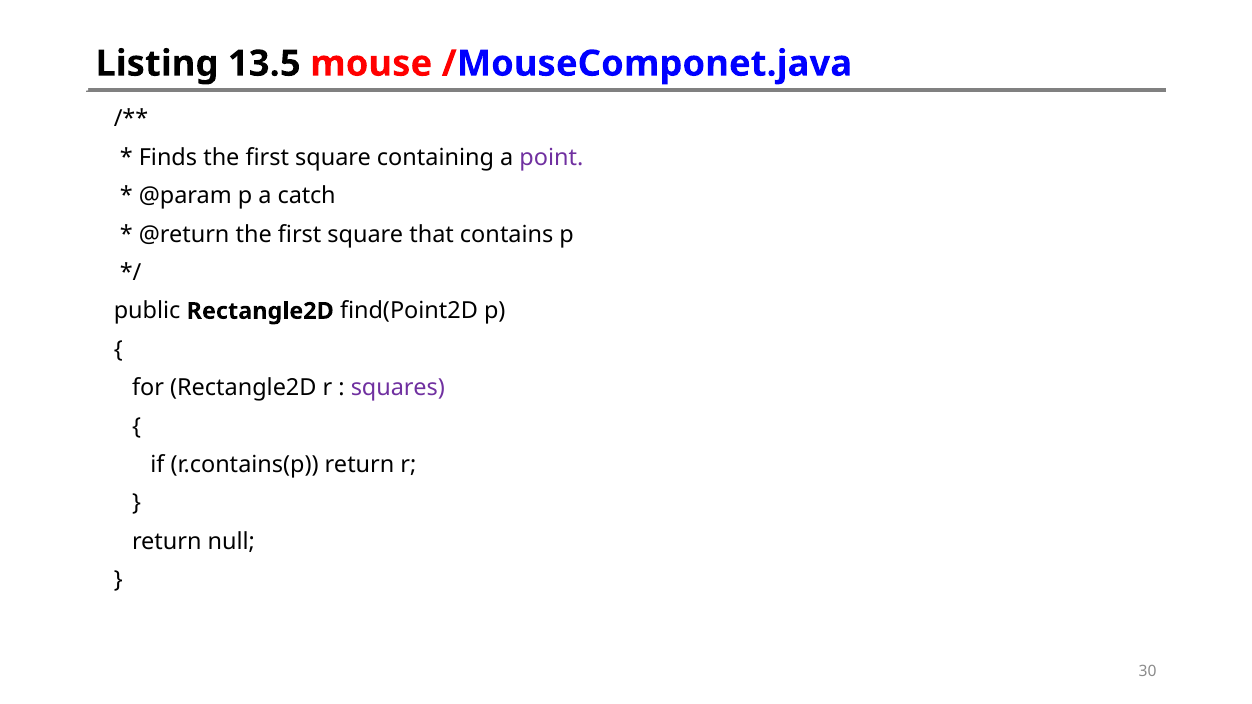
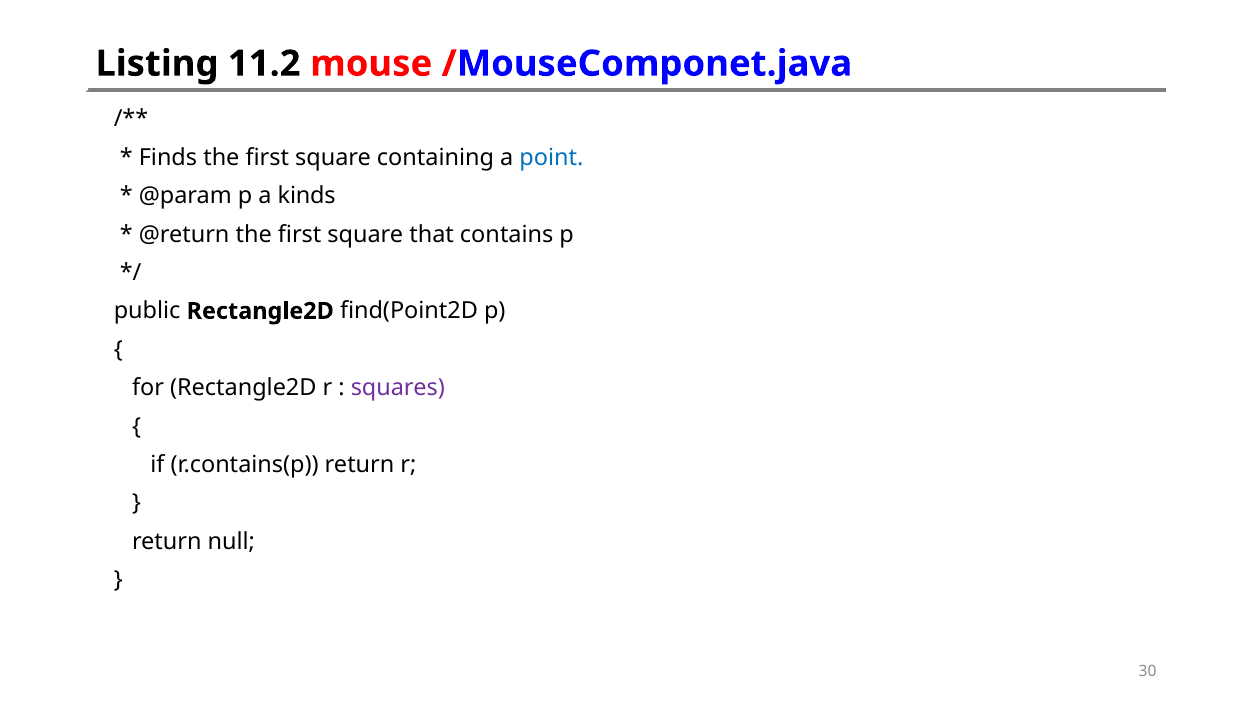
13.5: 13.5 -> 11.2
point colour: purple -> blue
catch: catch -> kinds
